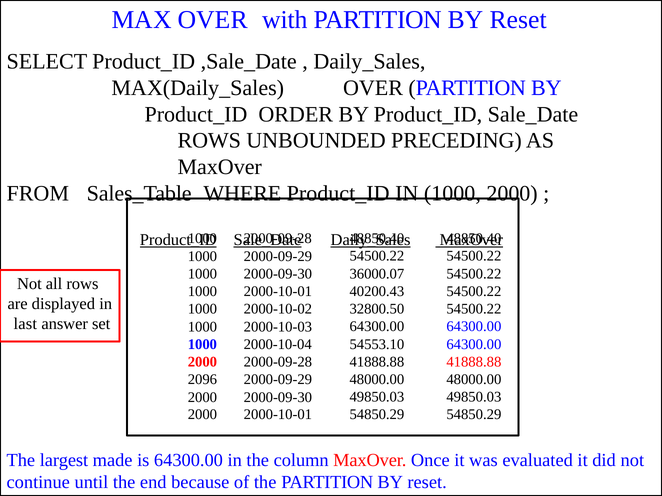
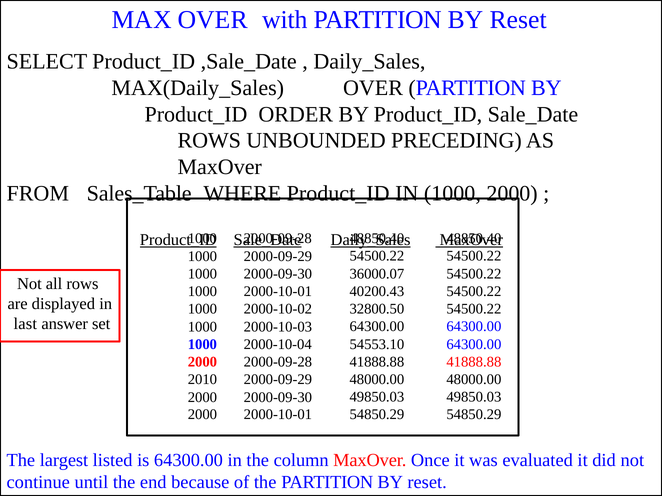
2096: 2096 -> 2010
made: made -> listed
